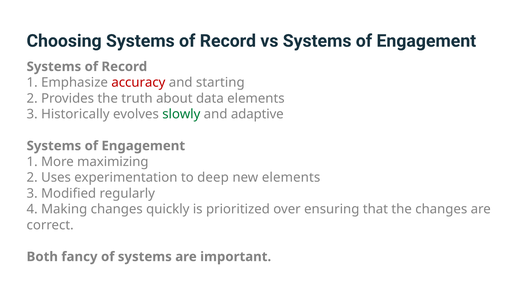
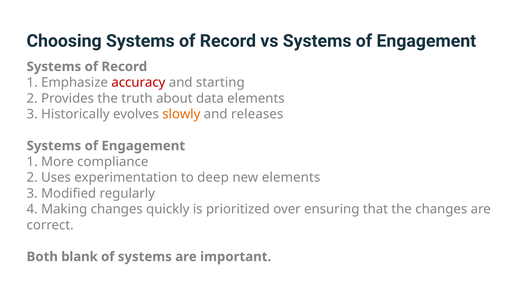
slowly colour: green -> orange
adaptive: adaptive -> releases
maximizing: maximizing -> compliance
fancy: fancy -> blank
